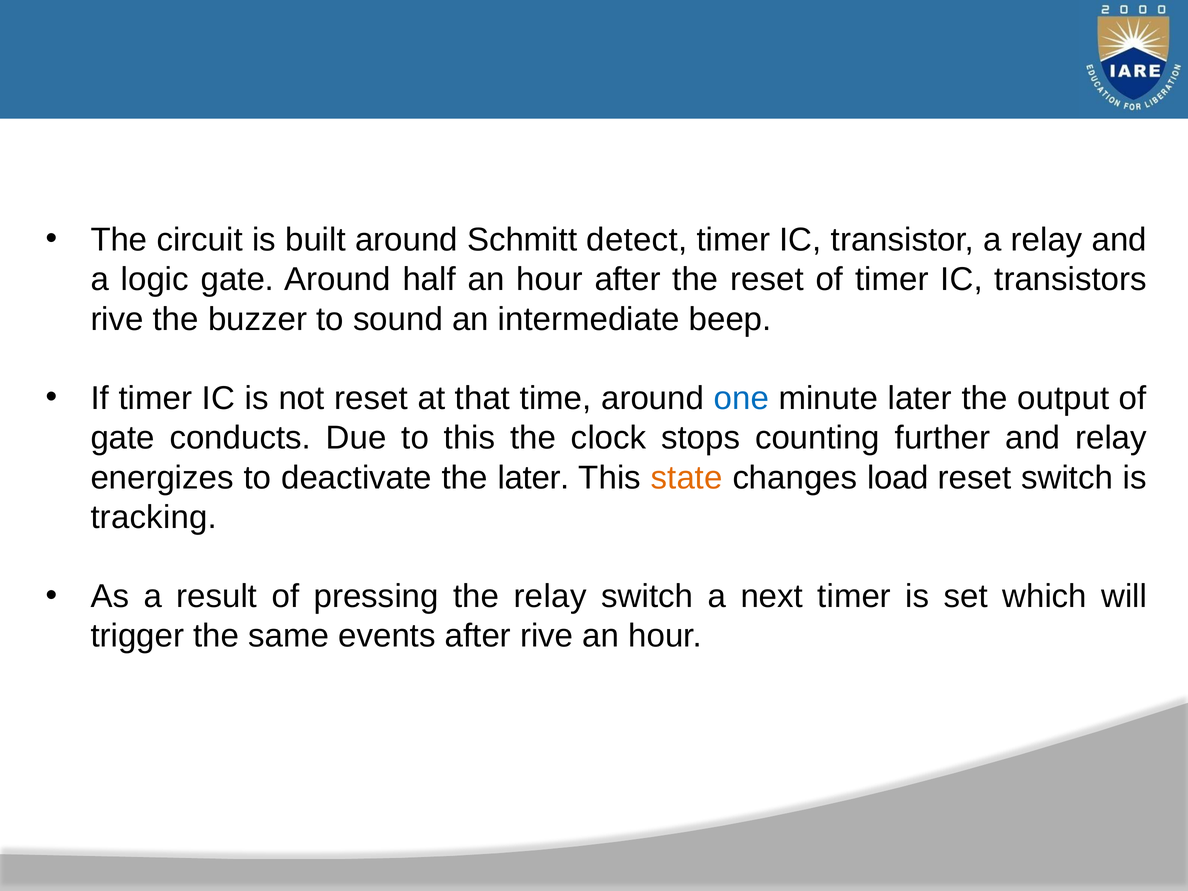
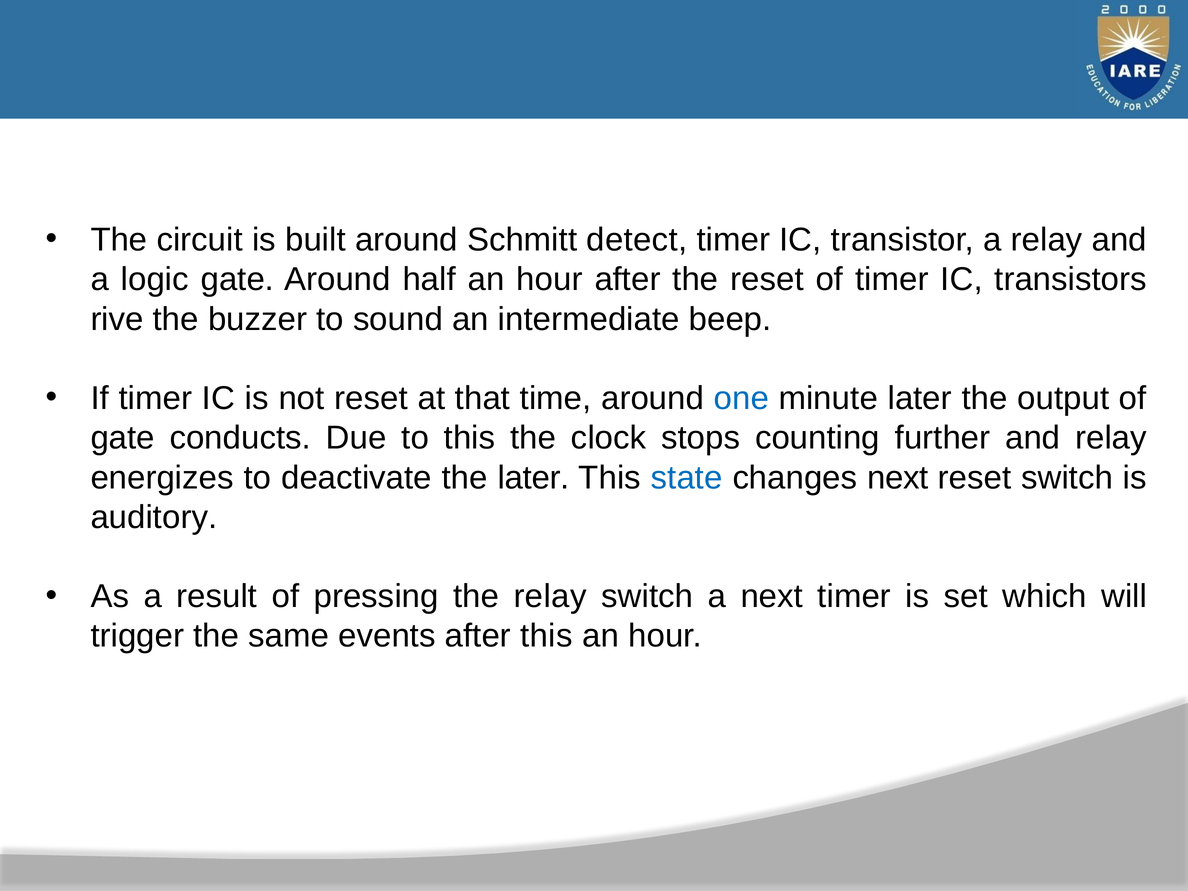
state colour: orange -> blue
changes load: load -> next
tracking: tracking -> auditory
after rive: rive -> this
